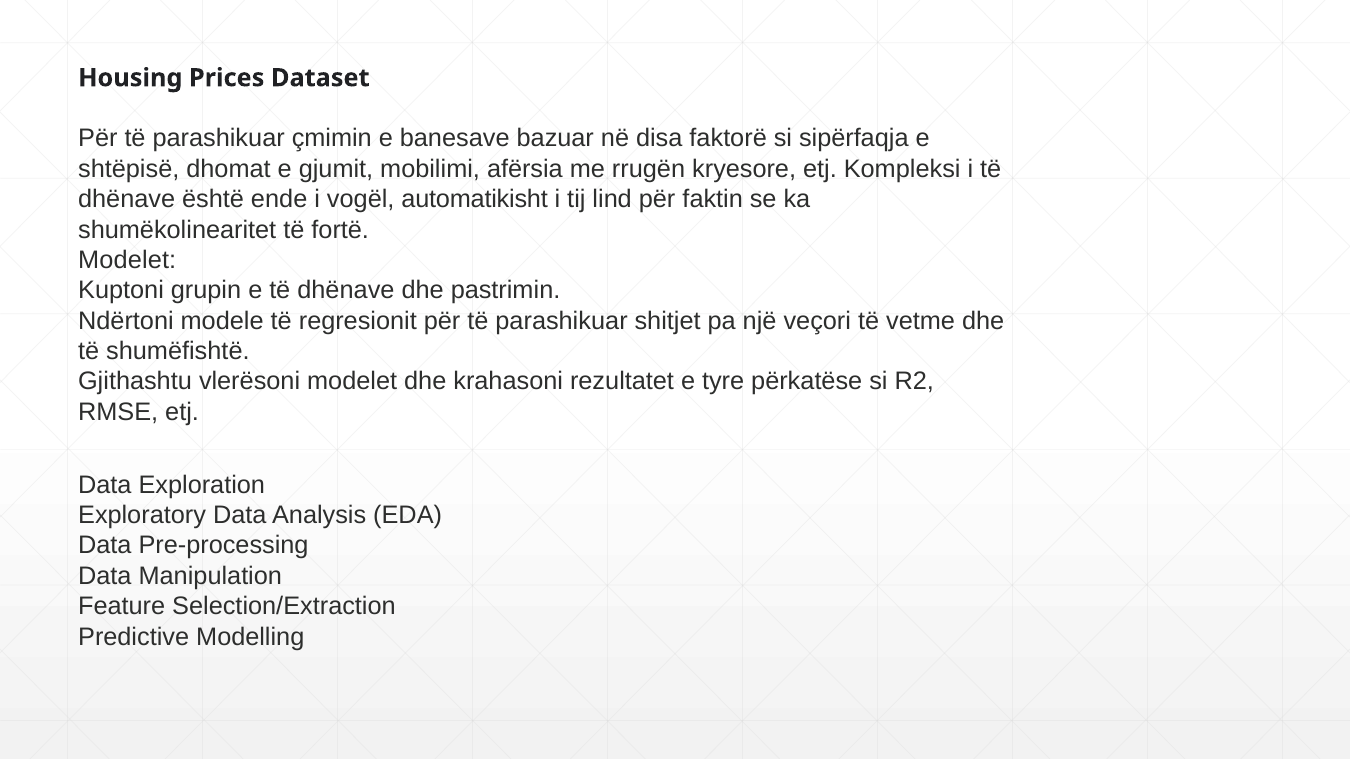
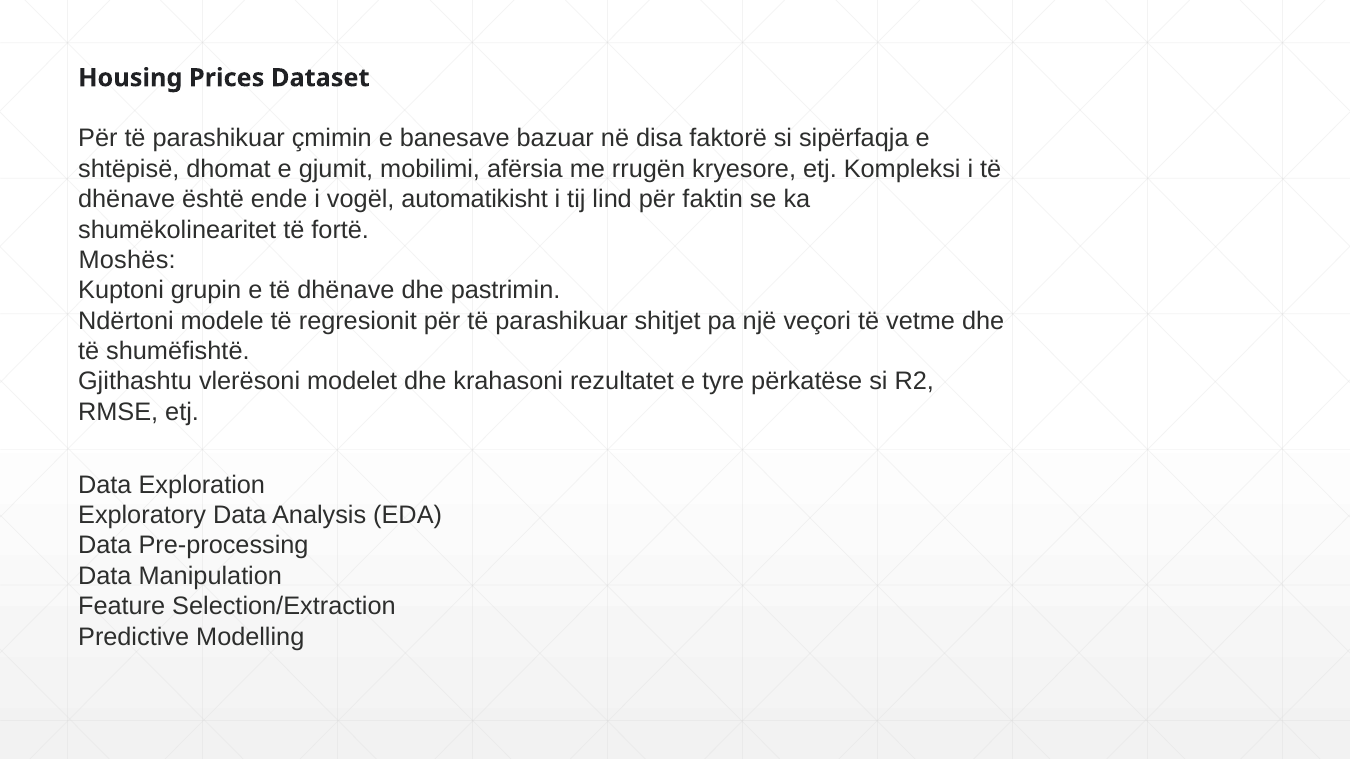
Modelet at (127, 260): Modelet -> Moshës
